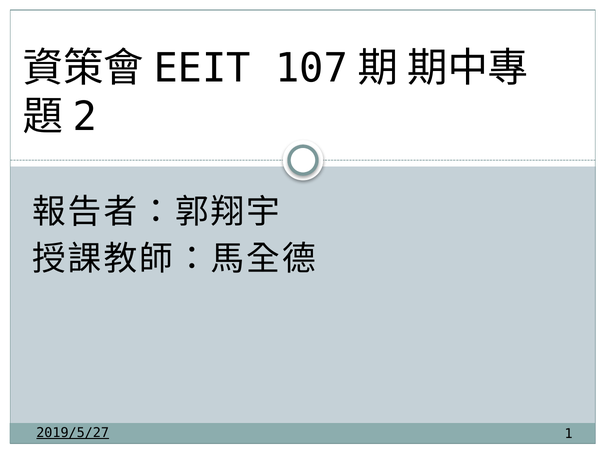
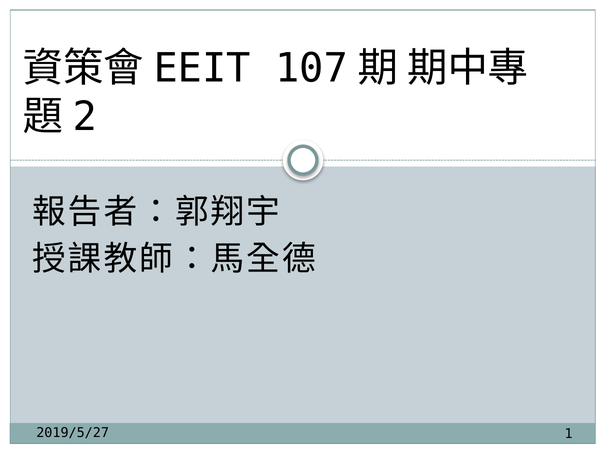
2019/5/27 underline: present -> none
